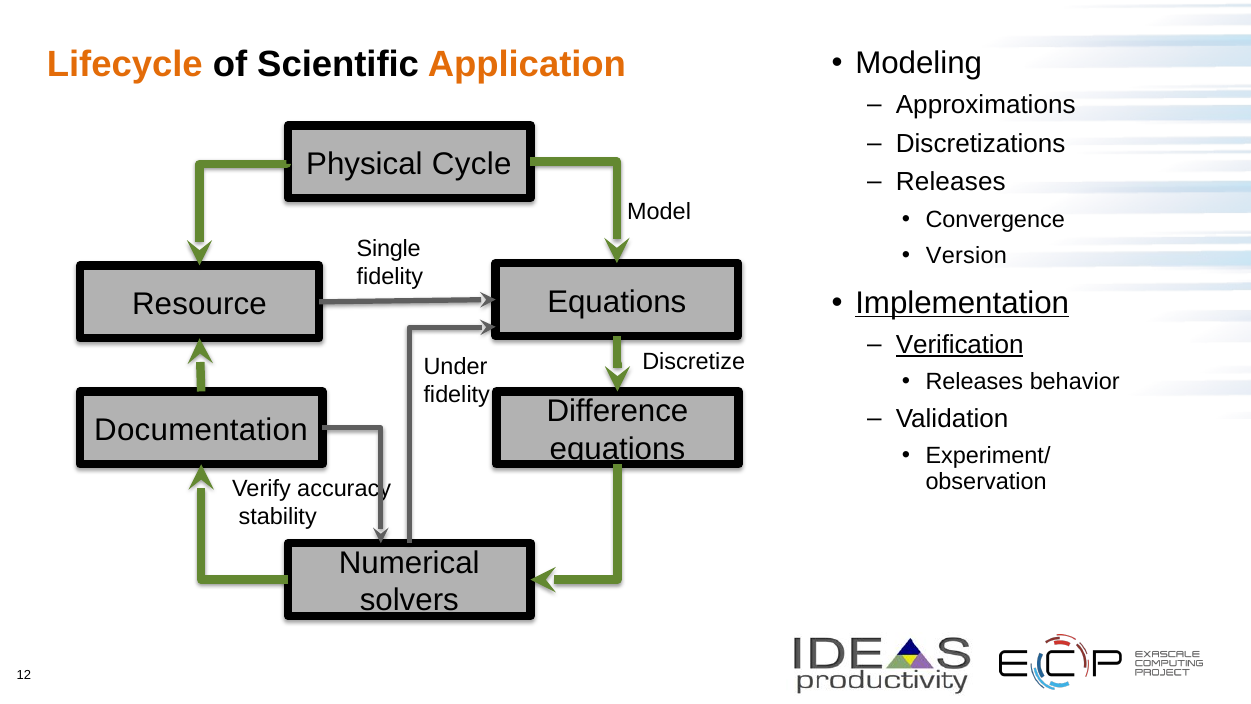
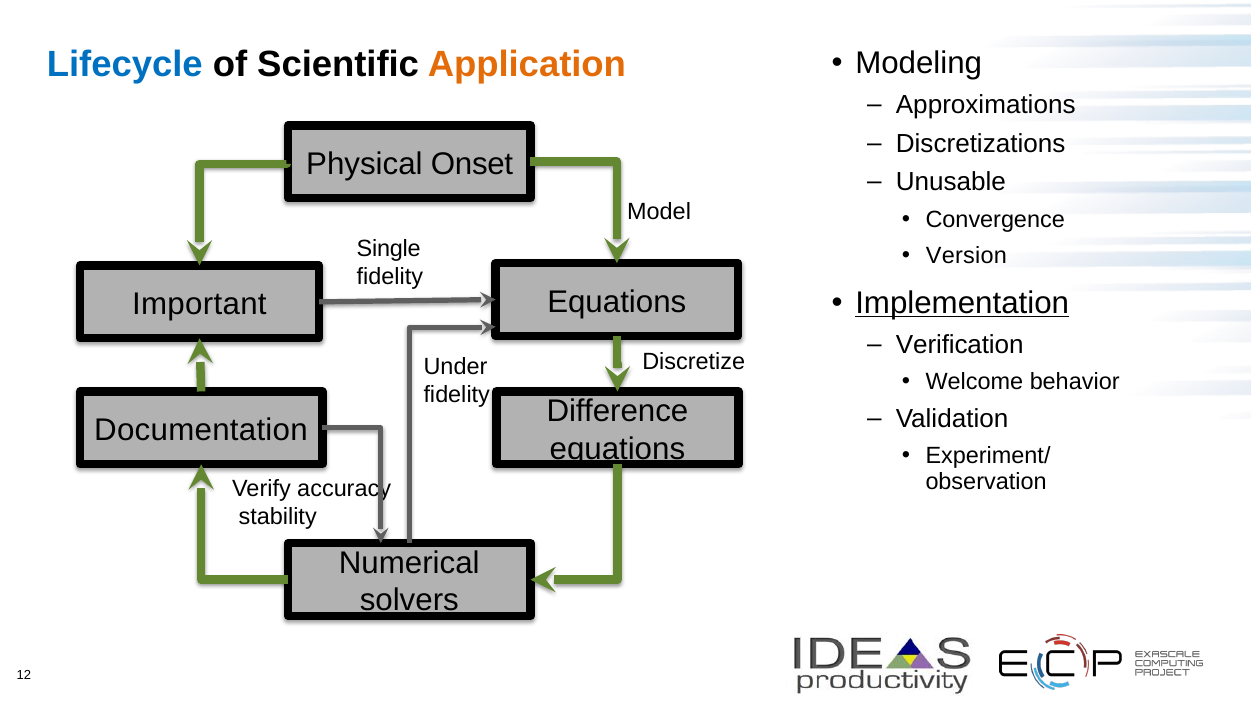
Lifecycle colour: orange -> blue
Cycle: Cycle -> Onset
Releases at (951, 182): Releases -> Unusable
Resource: Resource -> Important
Verification underline: present -> none
Releases at (974, 382): Releases -> Welcome
